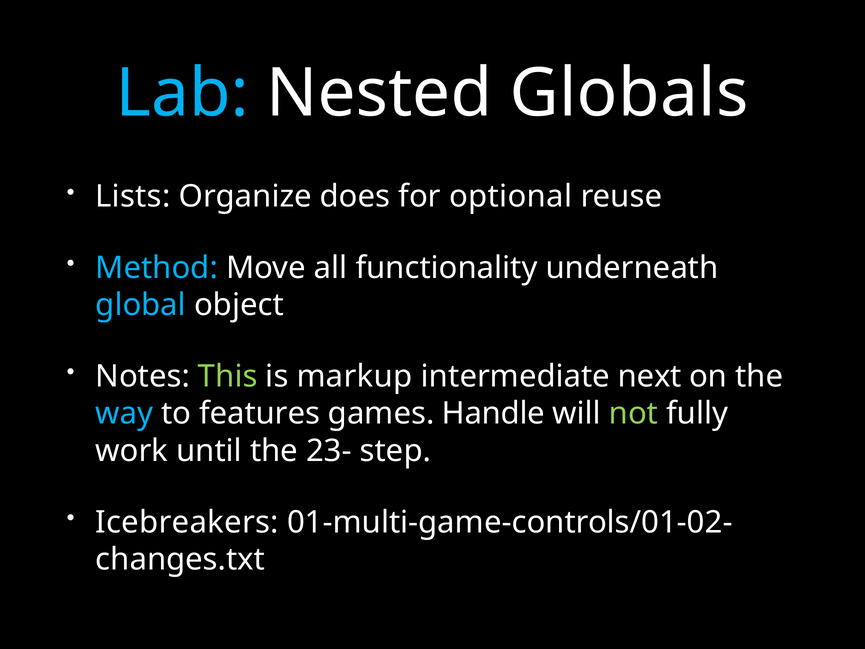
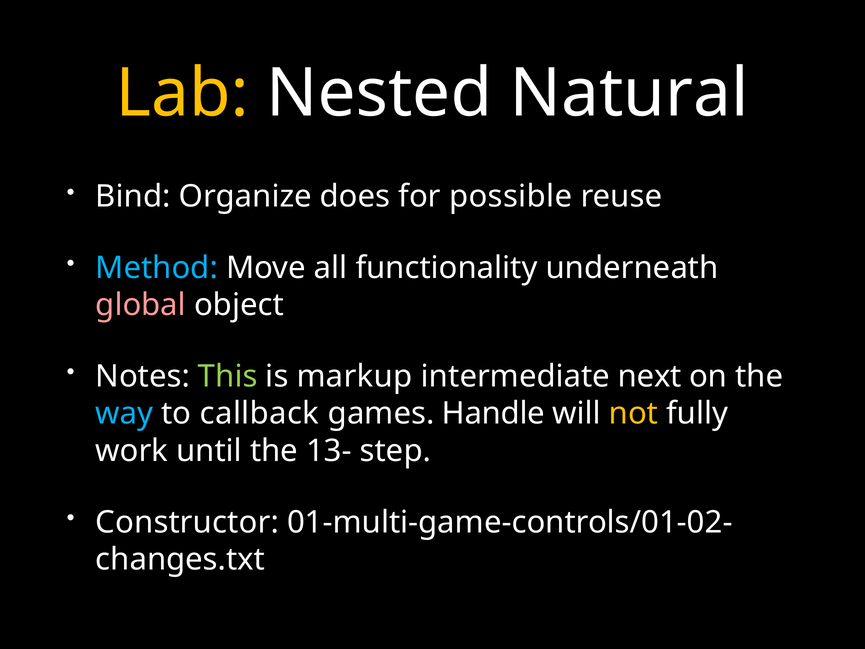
Lab colour: light blue -> yellow
Globals: Globals -> Natural
Lists: Lists -> Bind
optional: optional -> possible
global colour: light blue -> pink
features: features -> callback
not colour: light green -> yellow
23-: 23- -> 13-
Icebreakers: Icebreakers -> Constructor
